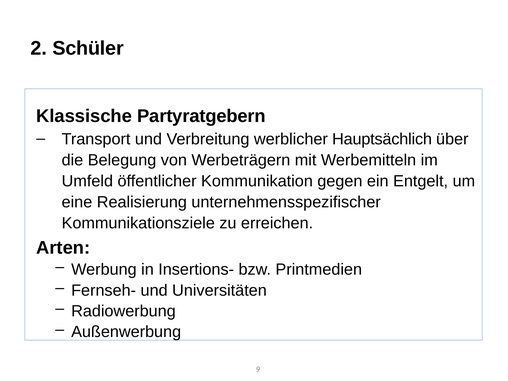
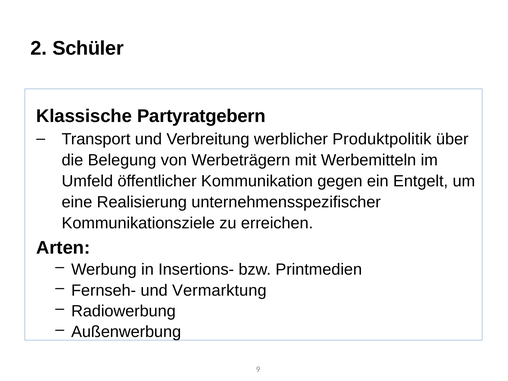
Hauptsächlich: Hauptsächlich -> Produktpolitik
Universitäten: Universitäten -> Vermarktung
